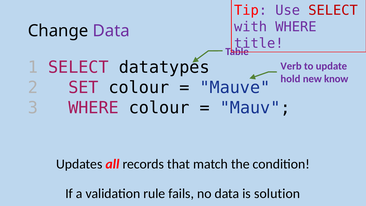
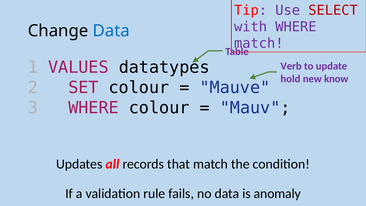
Data at (111, 31) colour: purple -> blue
title at (259, 43): title -> match
1 SELECT: SELECT -> VALUES
solution: solution -> anomaly
